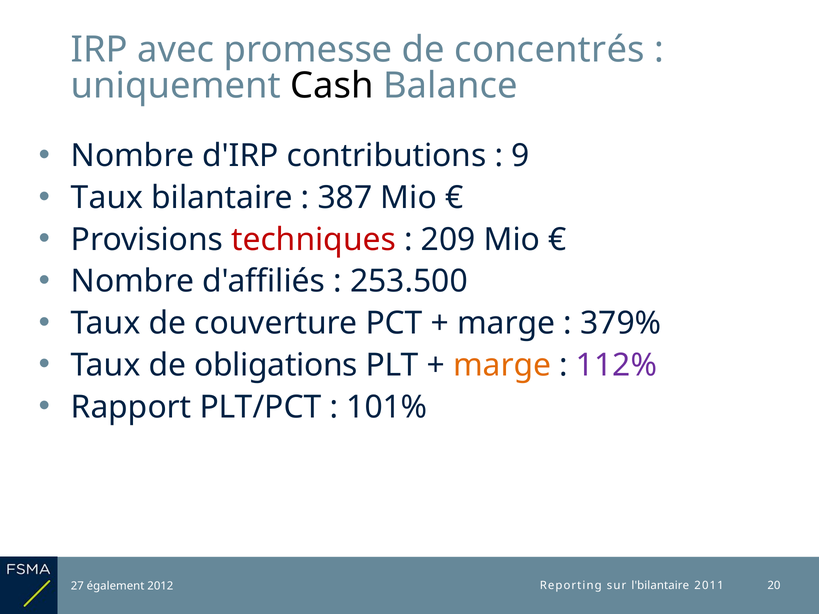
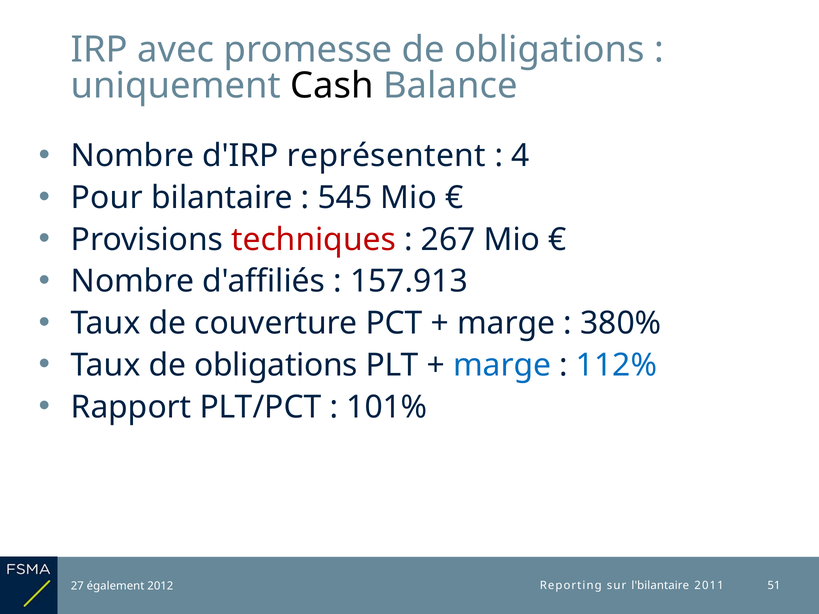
promesse de concentrés: concentrés -> obligations
contributions: contributions -> représentent
9: 9 -> 4
Taux at (107, 198): Taux -> Pour
387: 387 -> 545
209: 209 -> 267
253.500: 253.500 -> 157.913
379%: 379% -> 380%
marge at (502, 365) colour: orange -> blue
112% colour: purple -> blue
20: 20 -> 51
